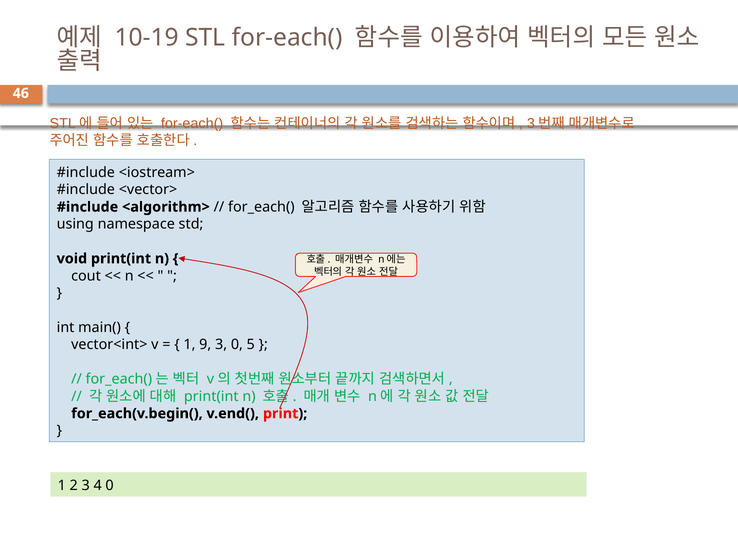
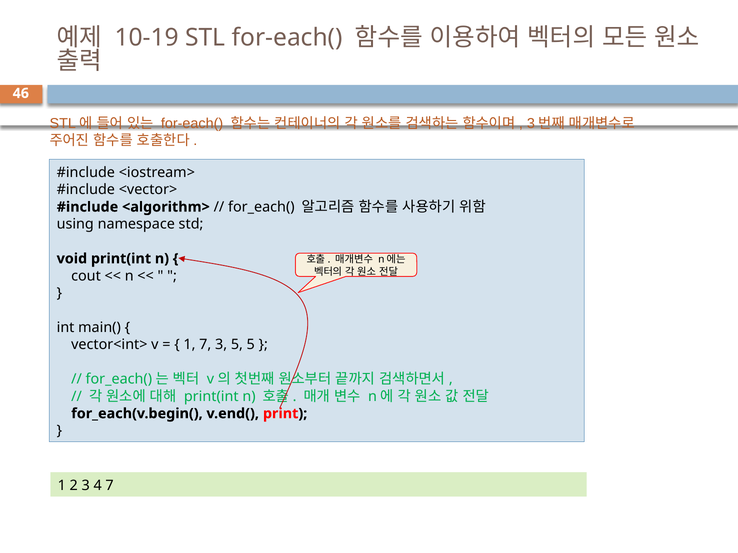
1 9: 9 -> 7
3 0: 0 -> 5
4 0: 0 -> 7
